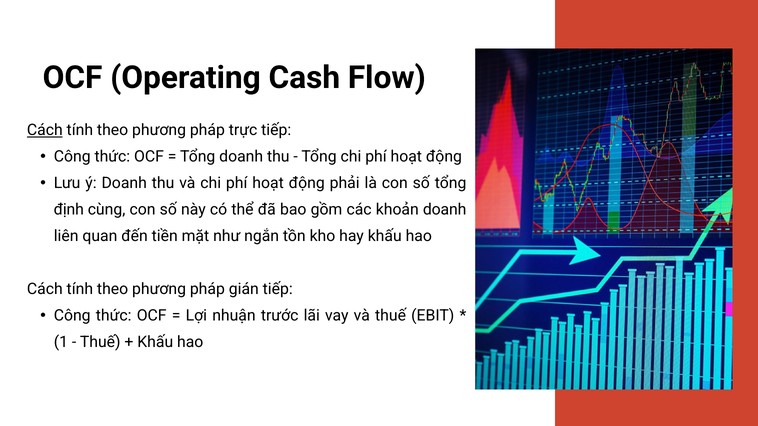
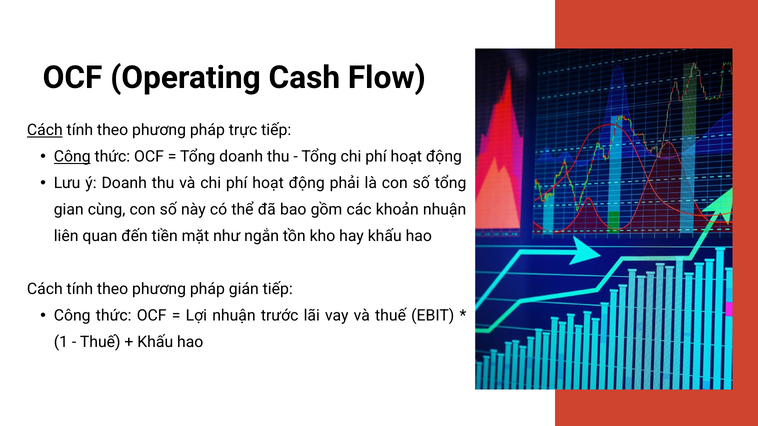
Công at (72, 157) underline: none -> present
định: định -> gian
khoản doanh: doanh -> nhuận
